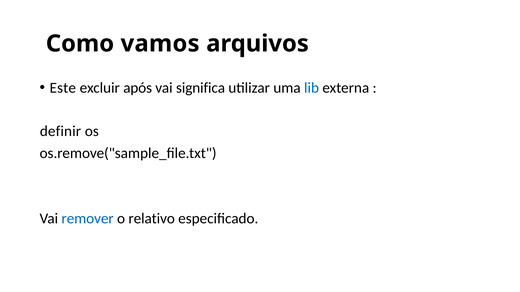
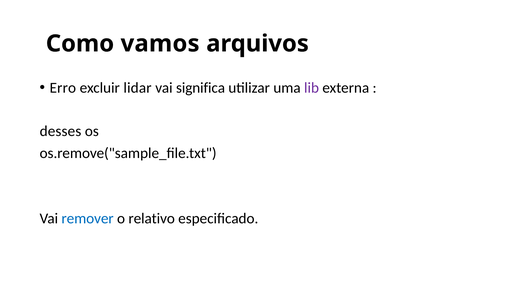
Este: Este -> Erro
após: após -> lidar
lib colour: blue -> purple
definir: definir -> desses
